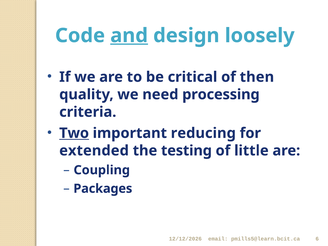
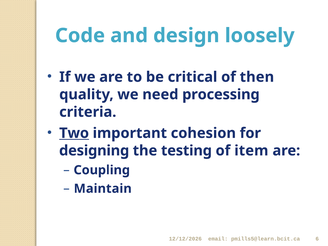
and underline: present -> none
reducing: reducing -> cohesion
extended: extended -> designing
little: little -> item
Packages: Packages -> Maintain
